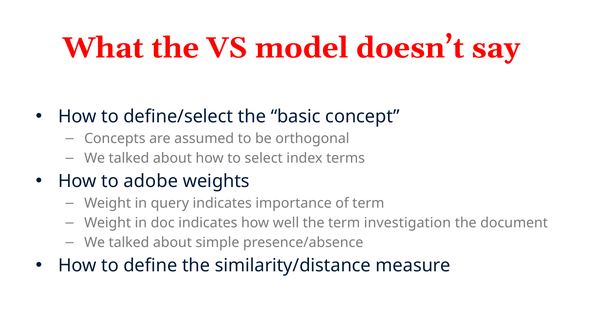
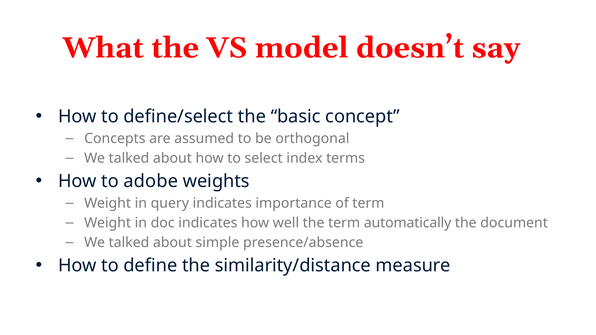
investigation: investigation -> automatically
